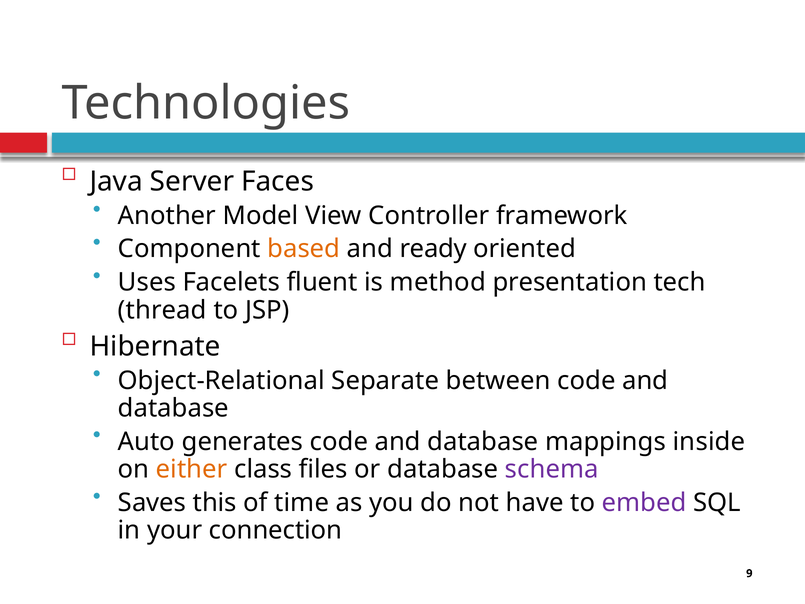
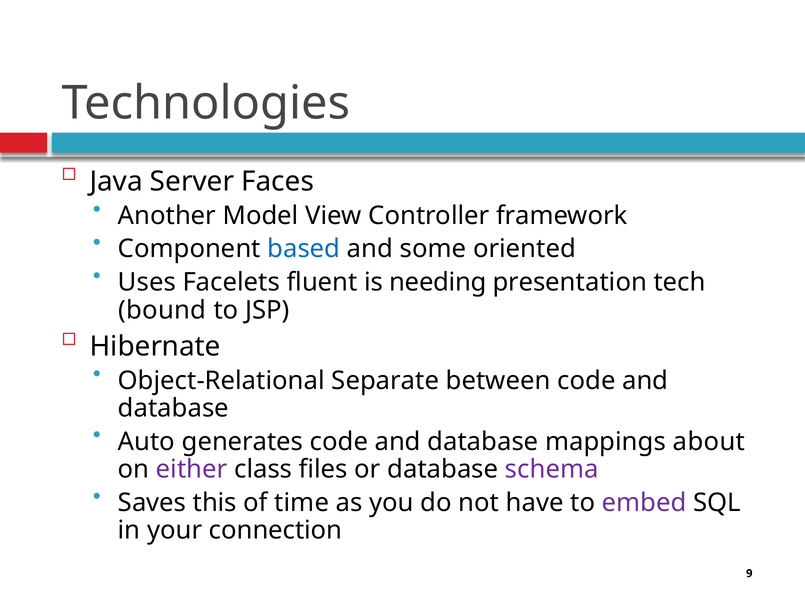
based colour: orange -> blue
ready: ready -> some
method: method -> needing
thread: thread -> bound
inside: inside -> about
either colour: orange -> purple
